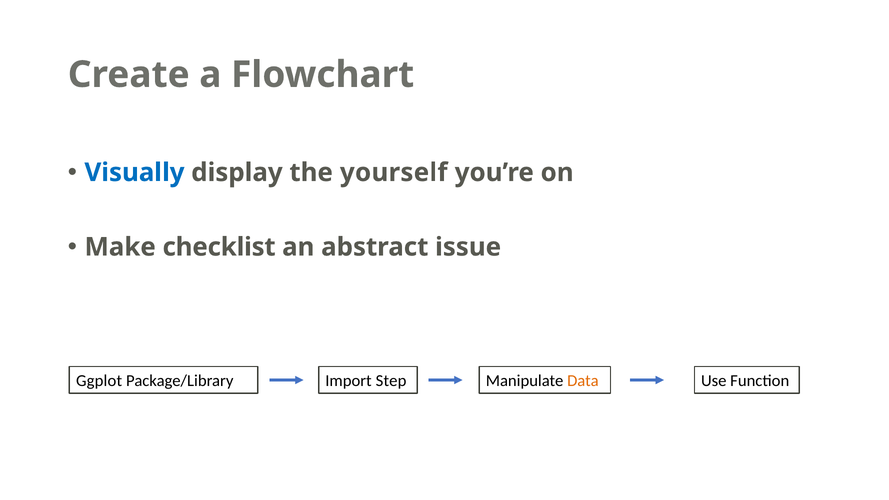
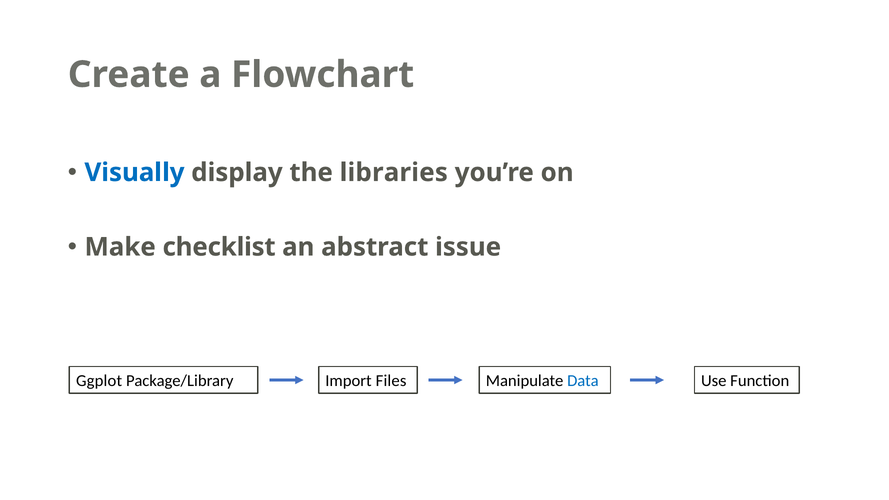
yourself: yourself -> libraries
Step: Step -> Files
Data colour: orange -> blue
